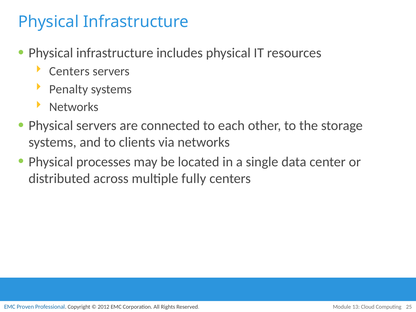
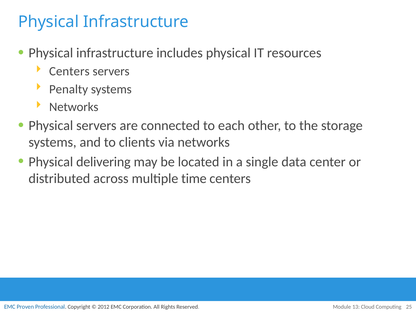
processes: processes -> delivering
fully: fully -> time
